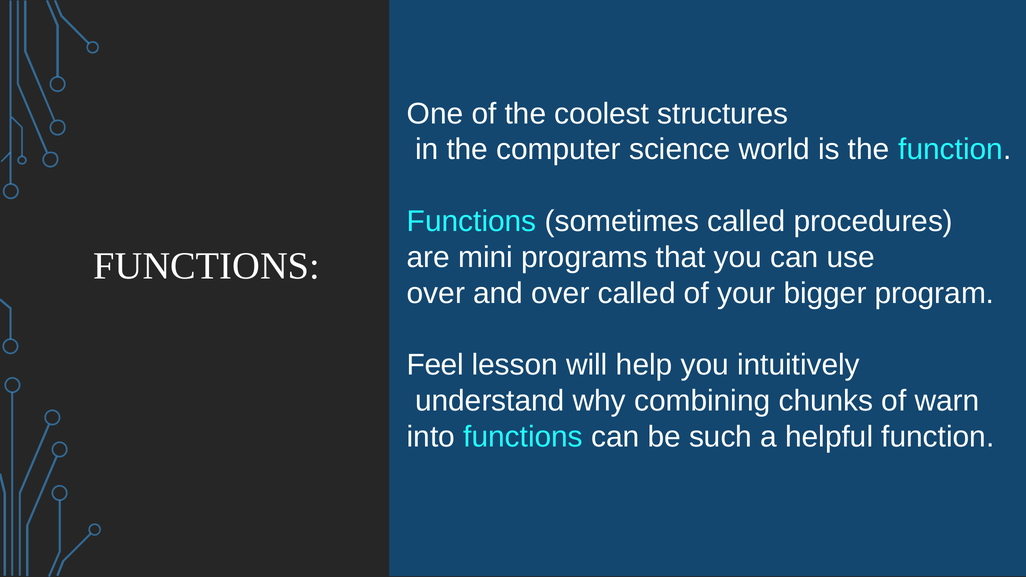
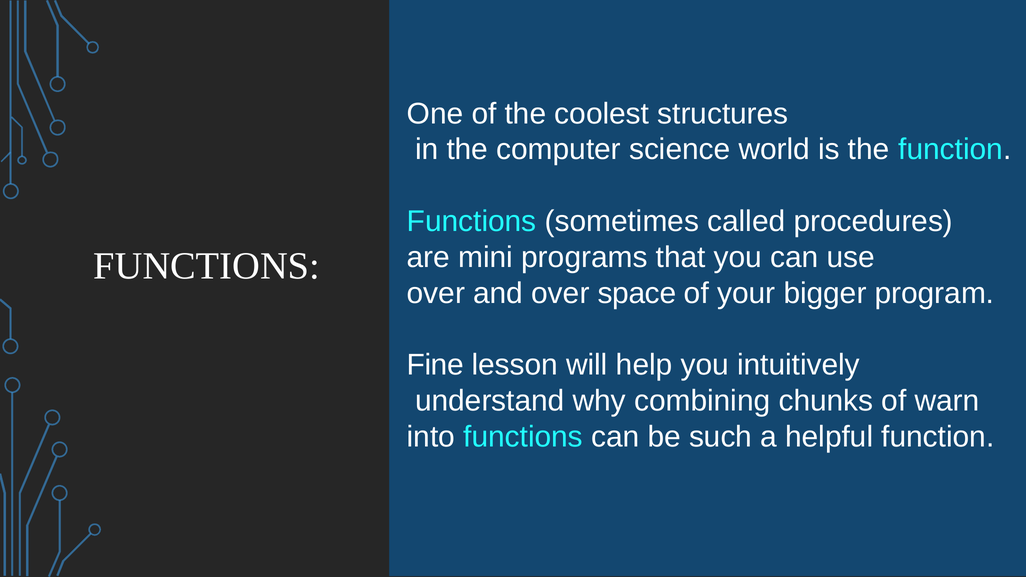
over called: called -> space
Feel: Feel -> Fine
